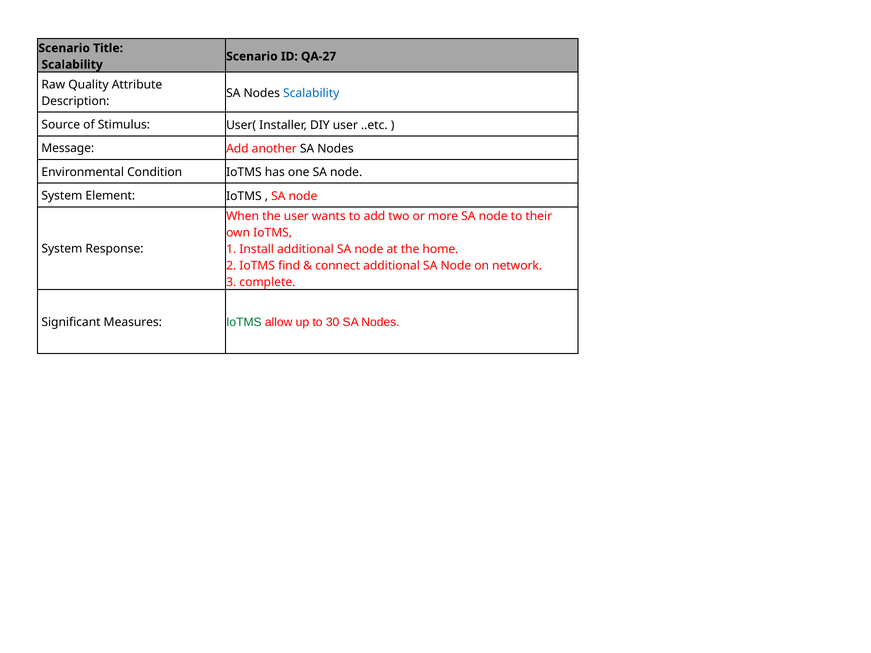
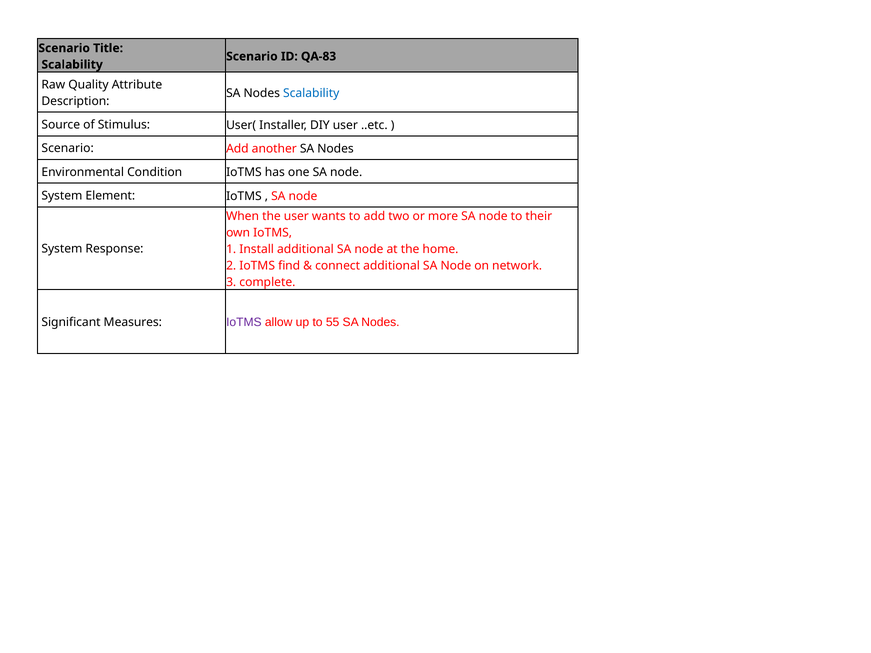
QA-27: QA-27 -> QA-83
Message at (68, 148): Message -> Scenario
IoTMS at (244, 322) colour: green -> purple
30: 30 -> 55
